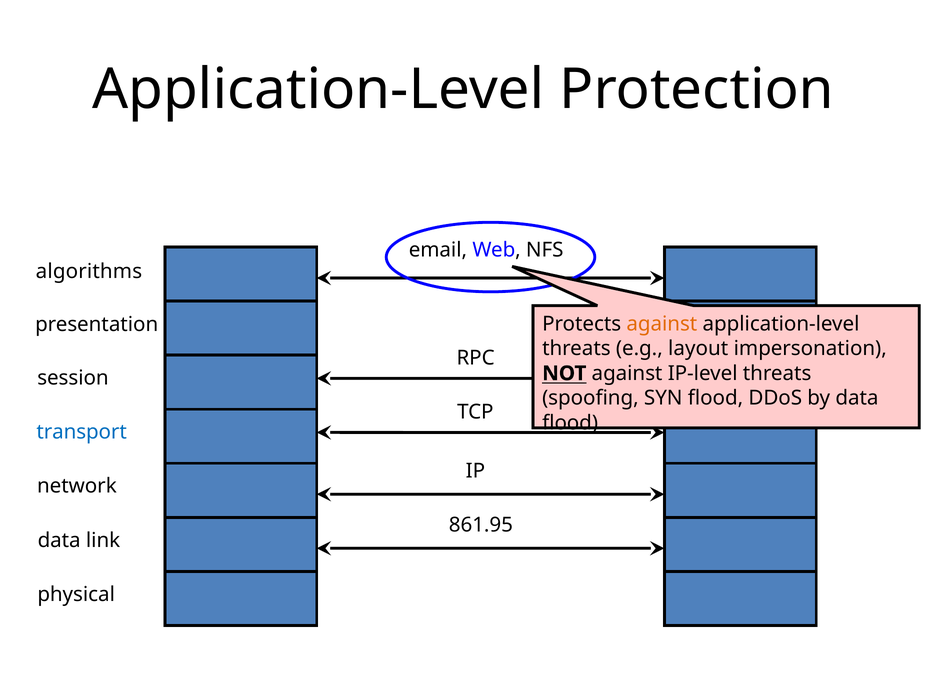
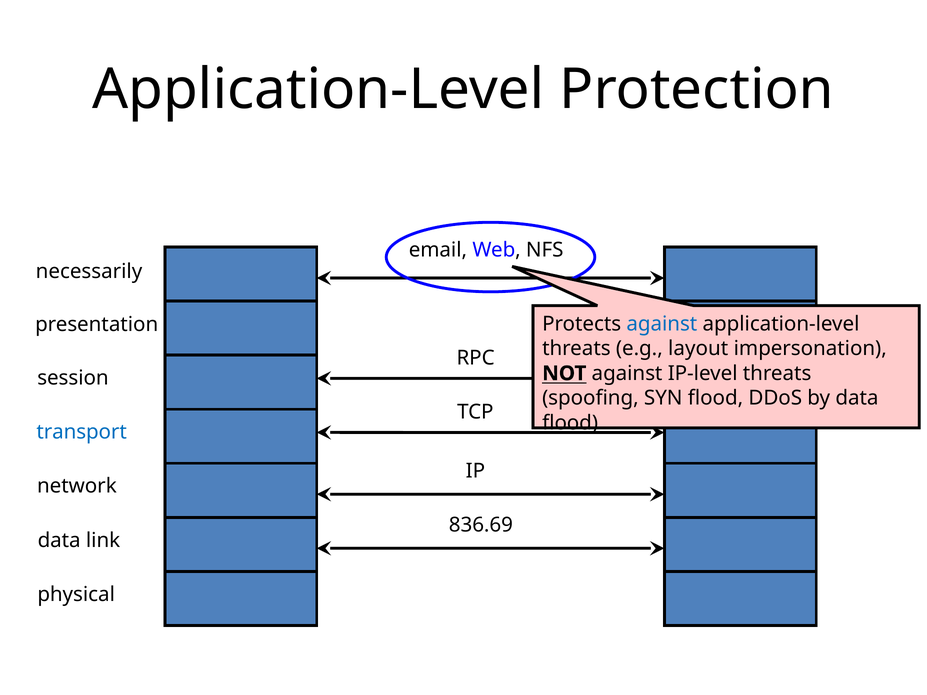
algorithms: algorithms -> necessarily
against at (662, 324) colour: orange -> blue
861.95: 861.95 -> 836.69
